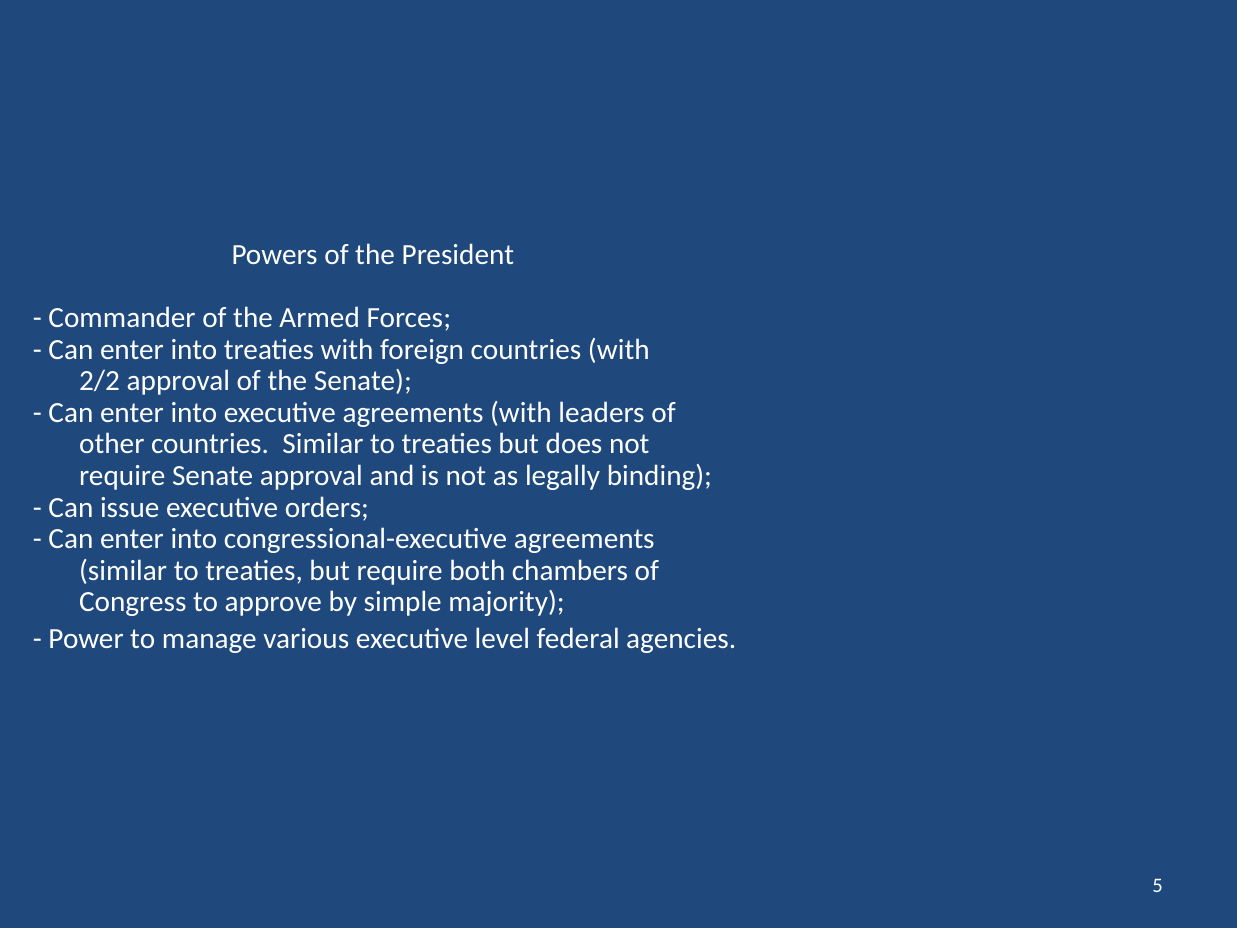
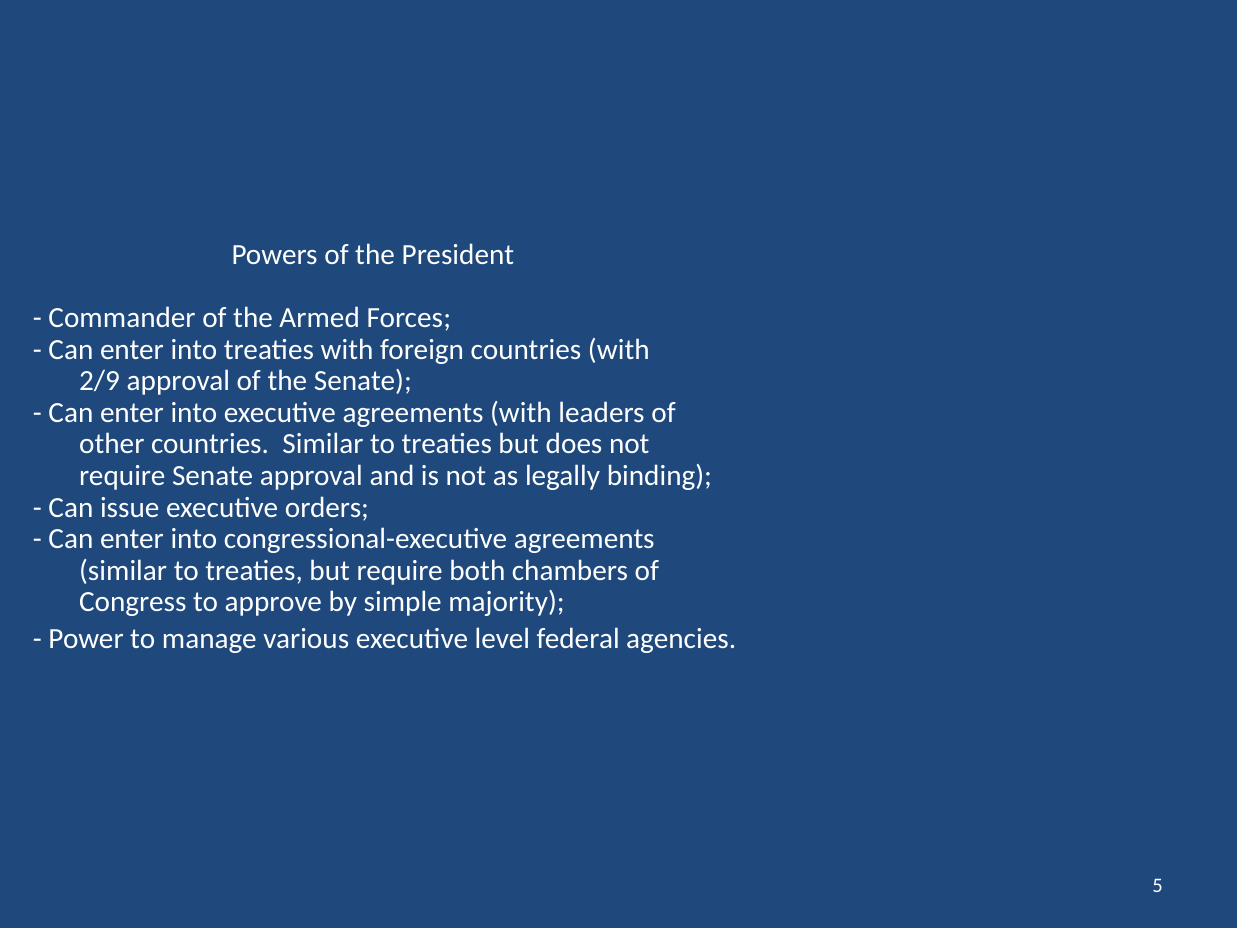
2/2: 2/2 -> 2/9
